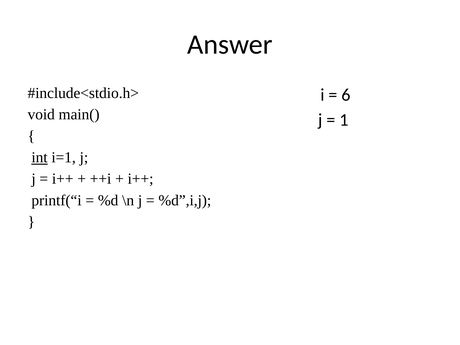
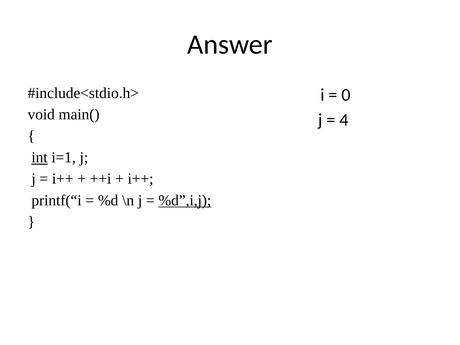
6: 6 -> 0
1: 1 -> 4
%d”,i,j underline: none -> present
